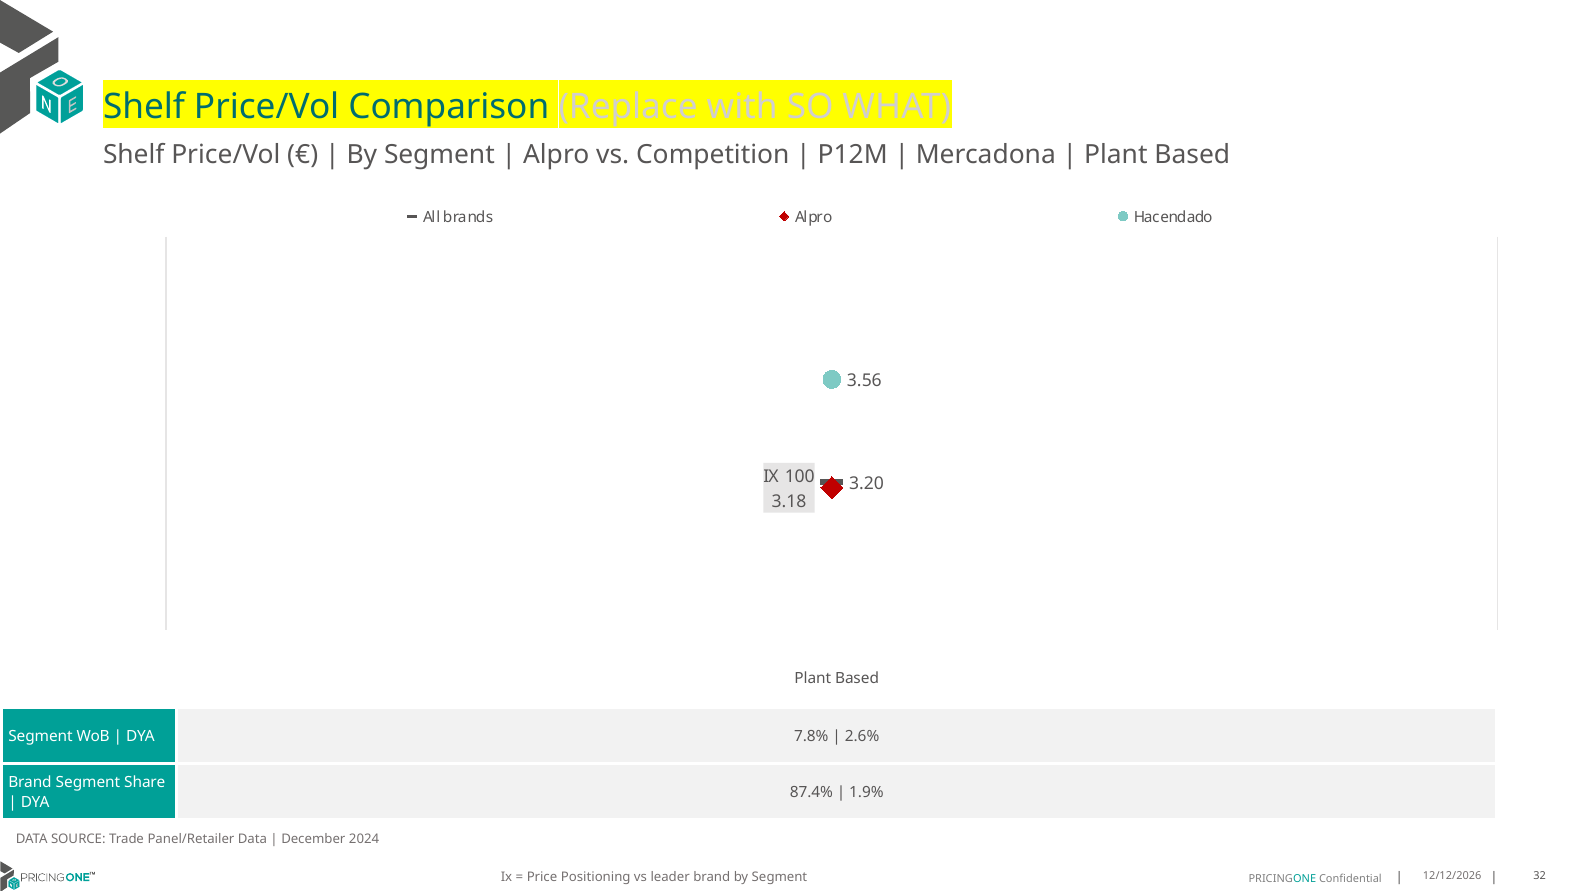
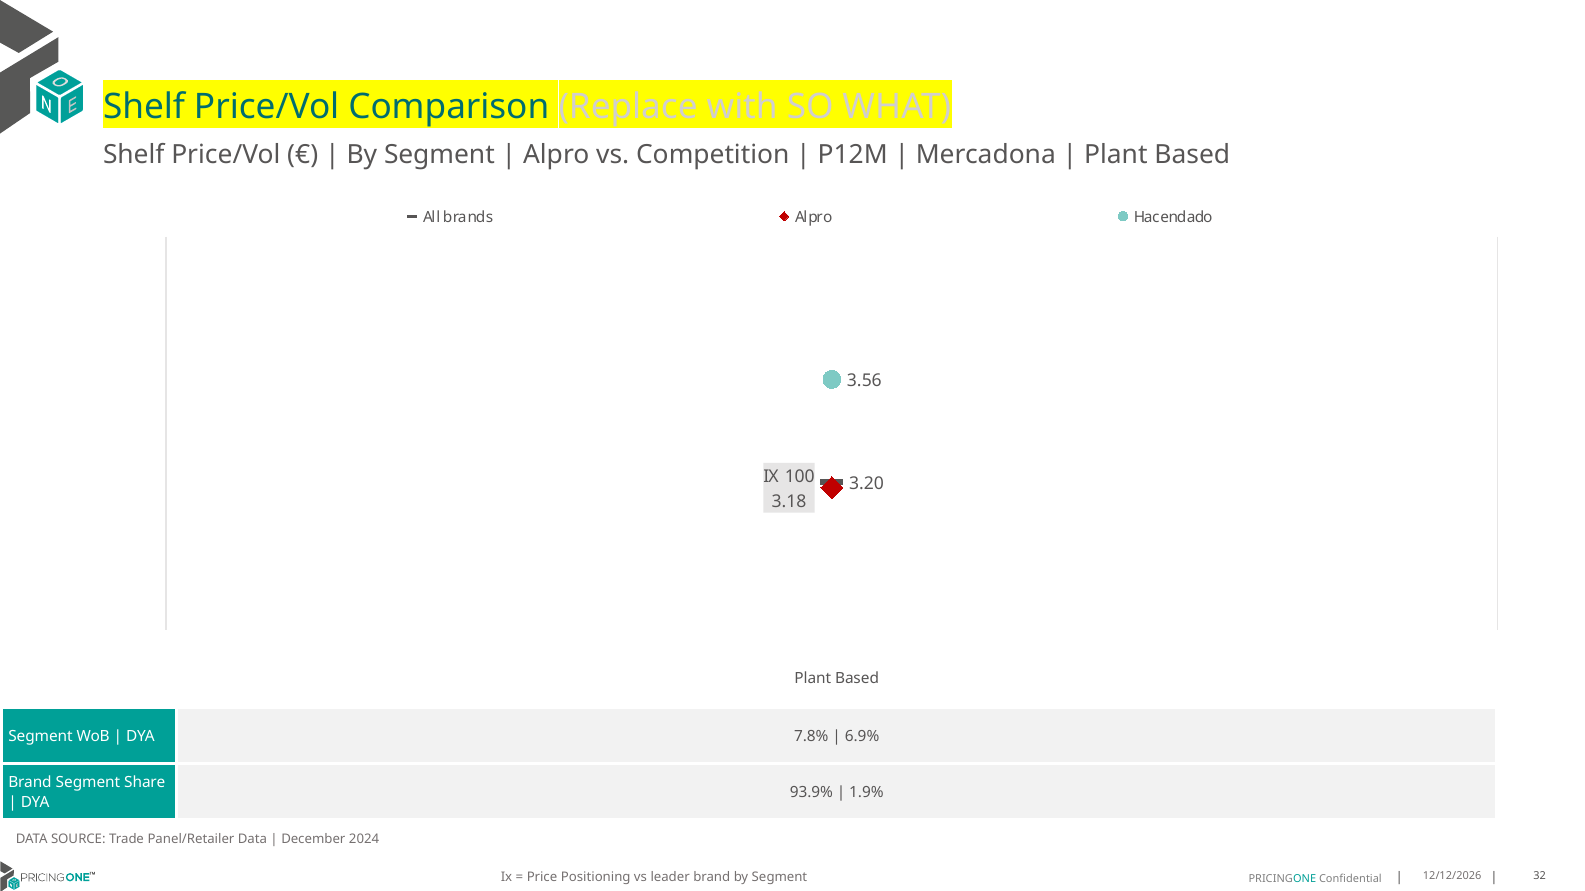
2.6%: 2.6% -> 6.9%
87.4%: 87.4% -> 93.9%
